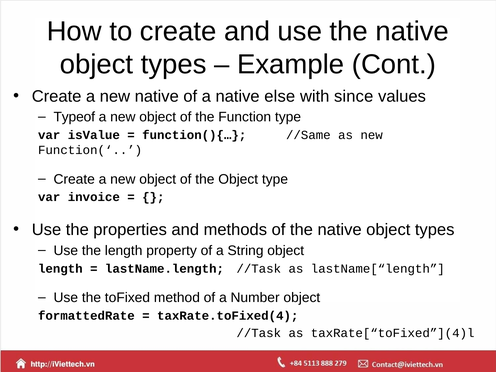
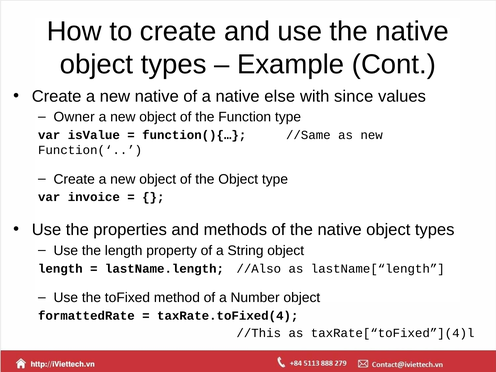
Typeof: Typeof -> Owner
lastName.length //Task: //Task -> //Also
//Task at (259, 333): //Task -> //This
